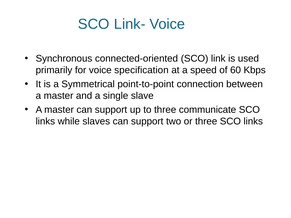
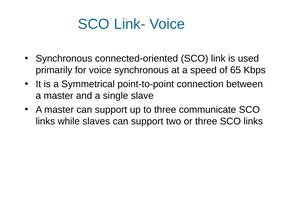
voice specification: specification -> synchronous
60: 60 -> 65
